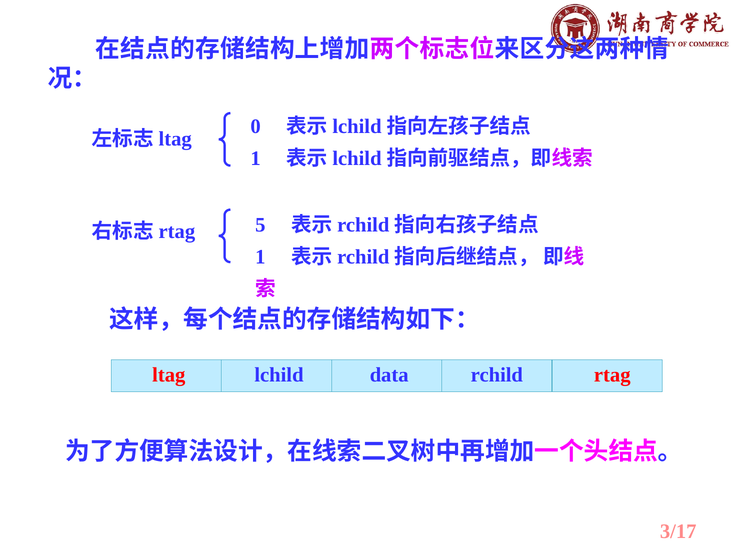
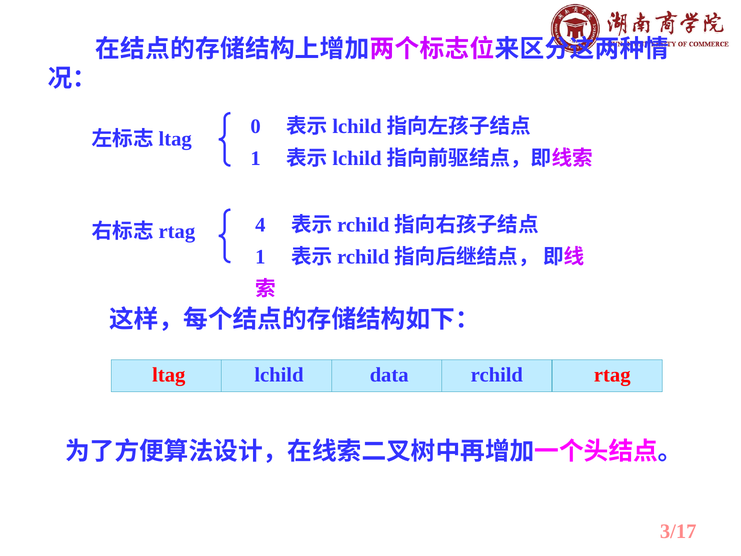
5: 5 -> 4
